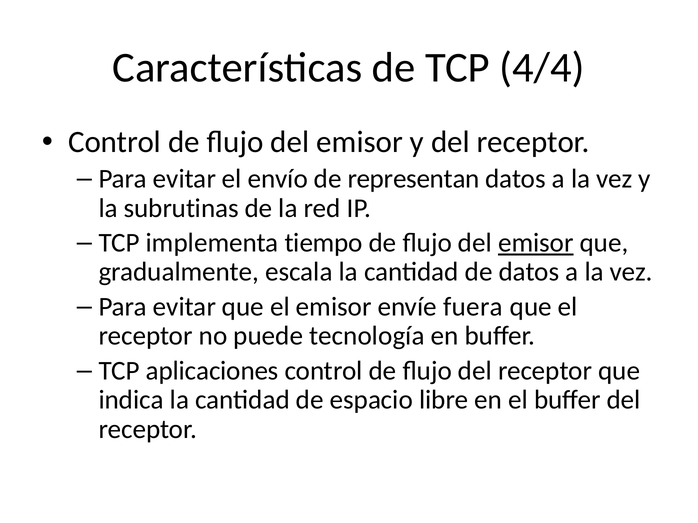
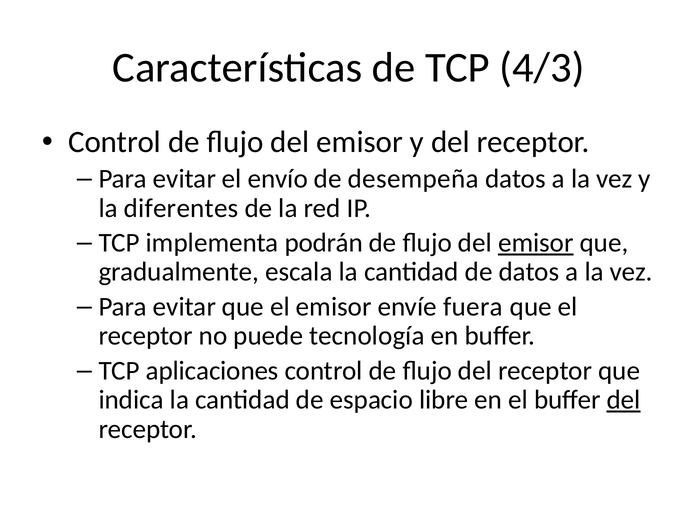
4/4: 4/4 -> 4/3
representan: representan -> desempeña
subrutinas: subrutinas -> diferentes
tiempo: tiempo -> podrán
del at (624, 400) underline: none -> present
